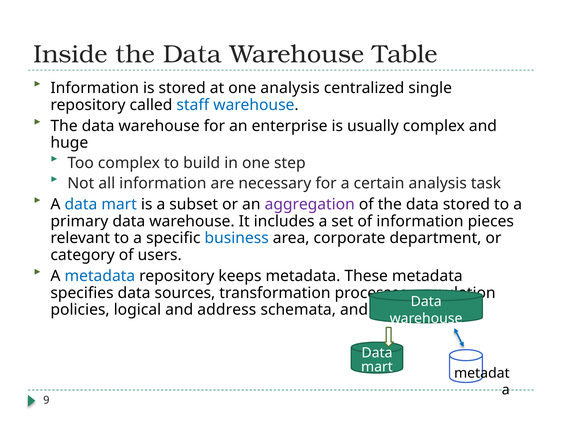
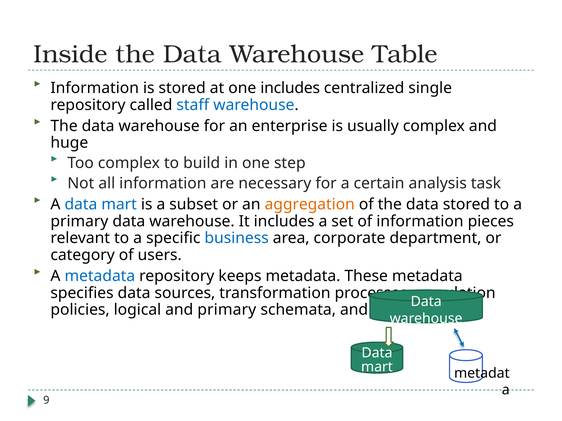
one analysis: analysis -> includes
aggregation colour: purple -> orange
and address: address -> primary
